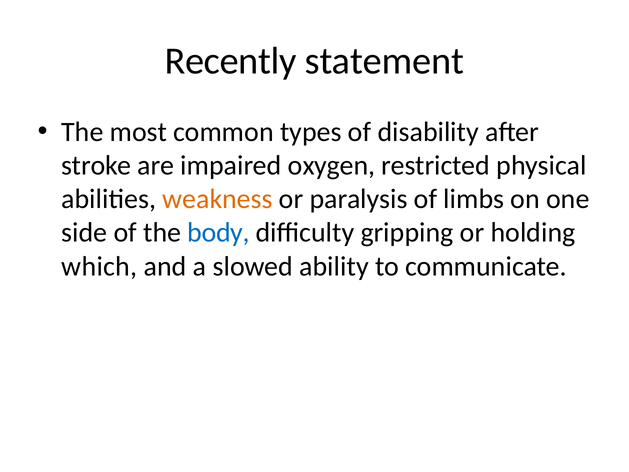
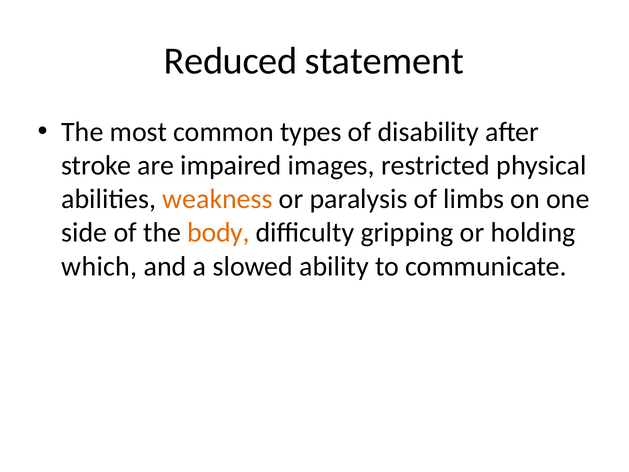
Recently: Recently -> Reduced
oxygen: oxygen -> images
body colour: blue -> orange
